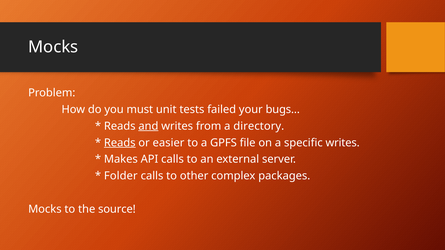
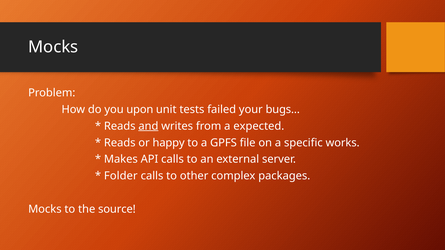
must: must -> upon
directory: directory -> expected
Reads at (120, 143) underline: present -> none
easier: easier -> happy
specific writes: writes -> works
